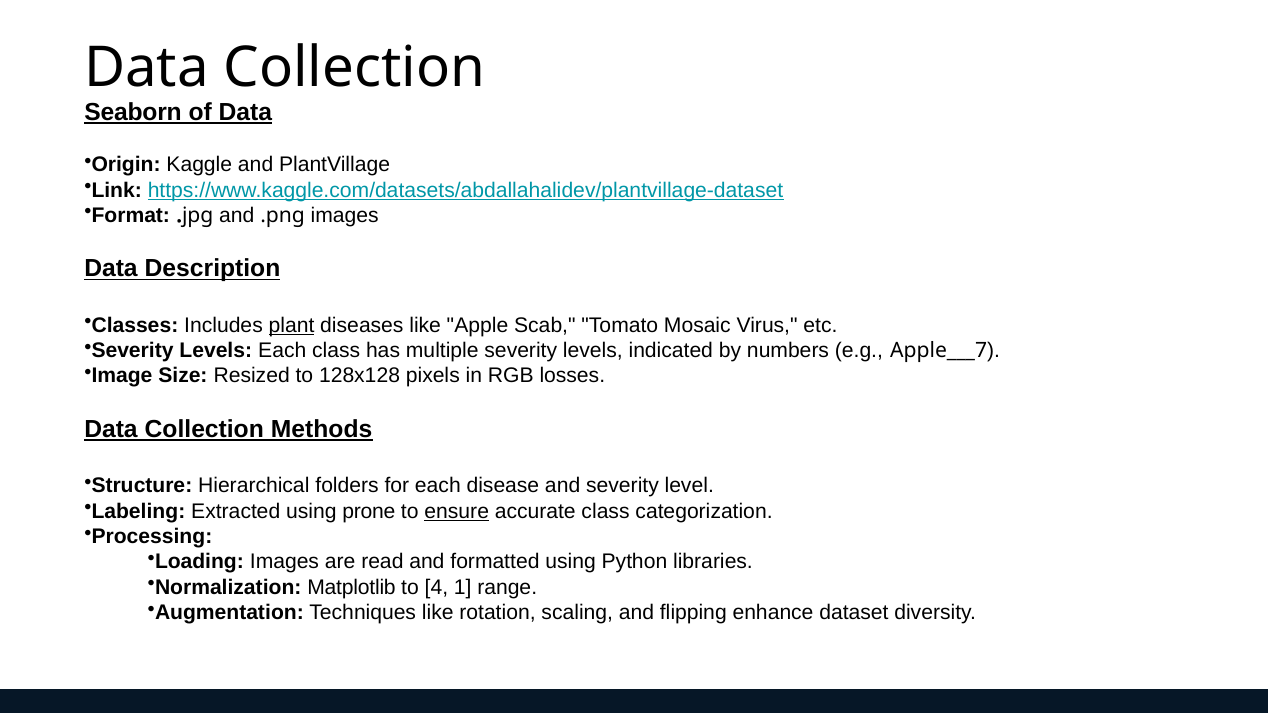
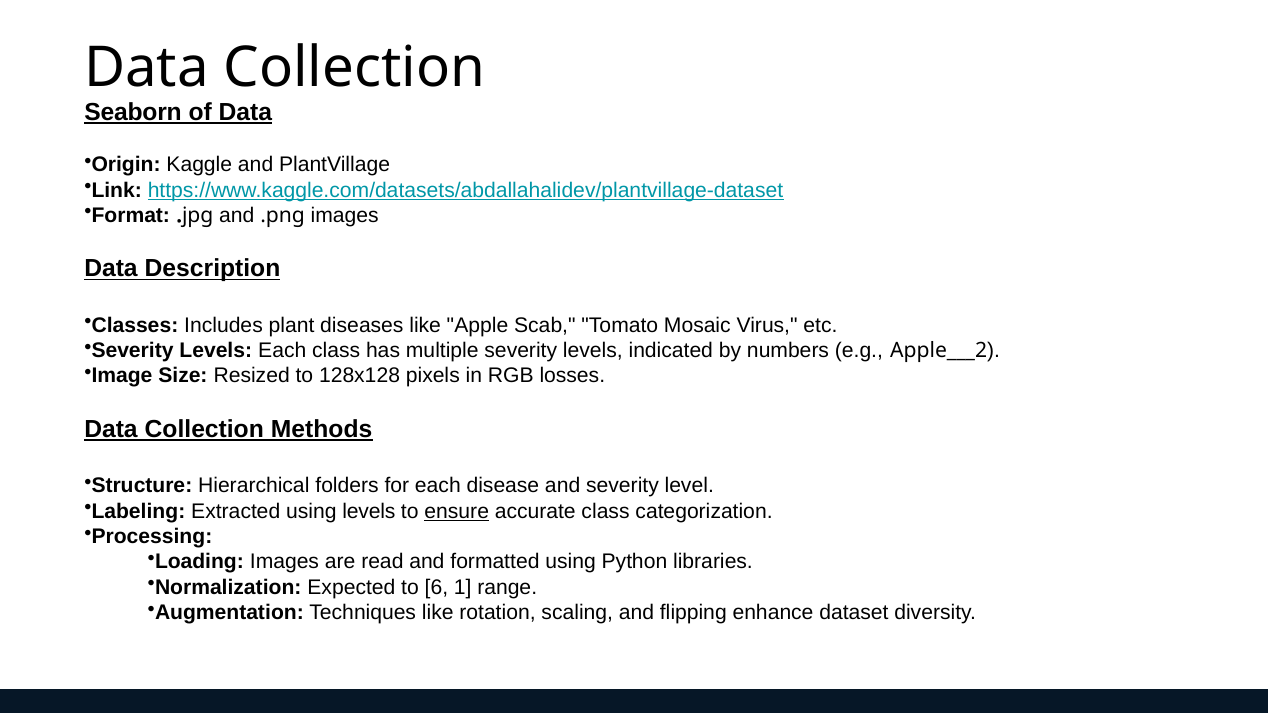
plant underline: present -> none
Apple___7: Apple___7 -> Apple___2
using prone: prone -> levels
Matplotlib: Matplotlib -> Expected
4: 4 -> 6
